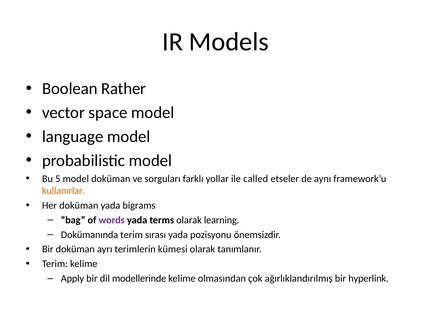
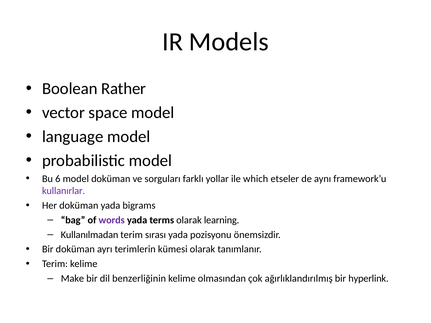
5: 5 -> 6
called: called -> which
kullanırlar colour: orange -> purple
Dokümanında: Dokümanında -> Kullanılmadan
Apply: Apply -> Make
modellerinde: modellerinde -> benzerliğinin
